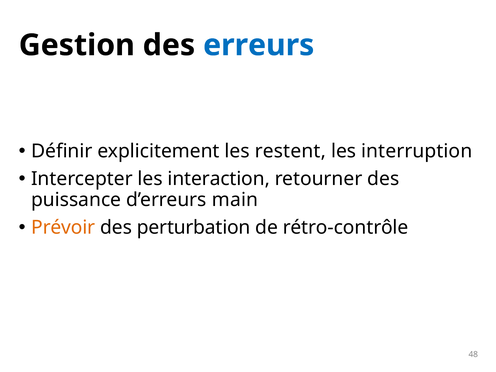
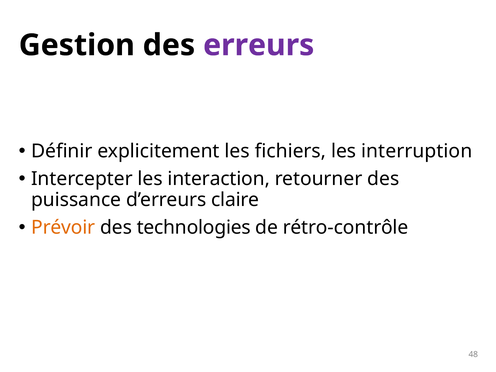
erreurs colour: blue -> purple
restent: restent -> fichiers
main: main -> claire
perturbation: perturbation -> technologies
